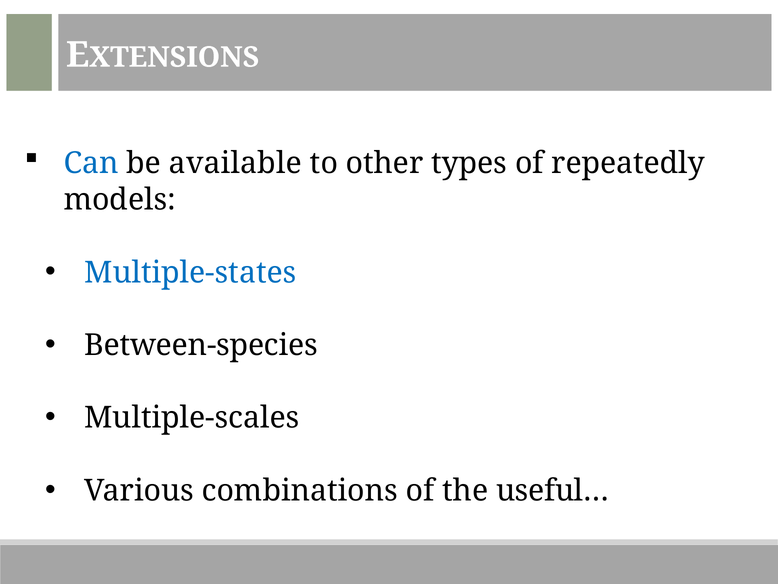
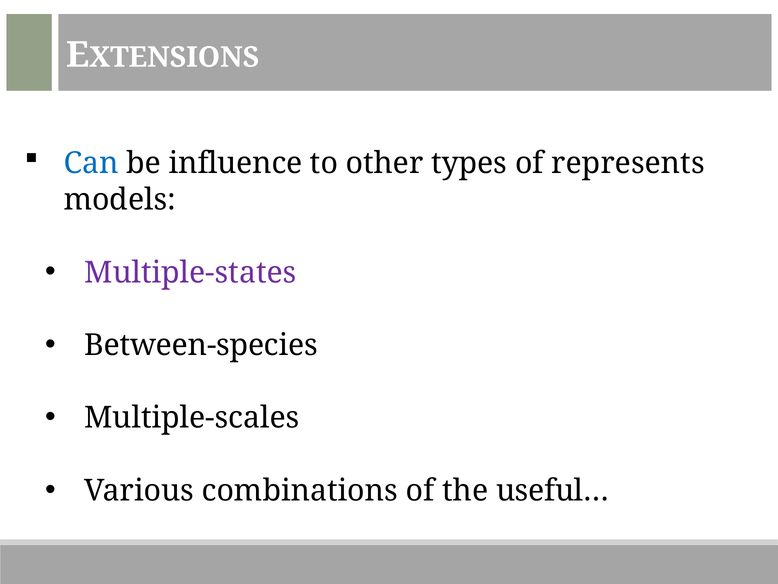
available: available -> influence
repeatedly: repeatedly -> represents
Multiple-states colour: blue -> purple
